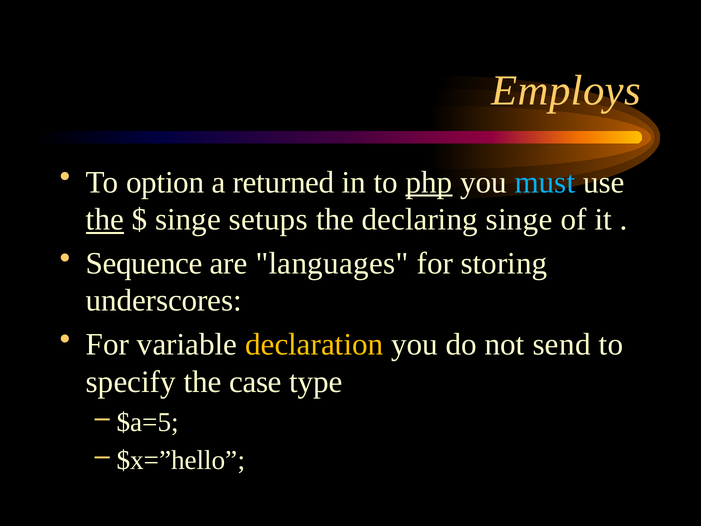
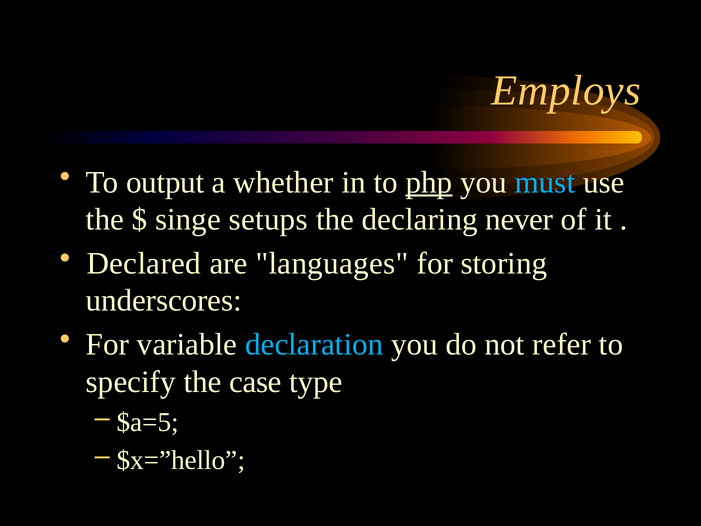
option: option -> output
returned: returned -> whether
the at (105, 220) underline: present -> none
declaring singe: singe -> never
Sequence: Sequence -> Declared
declaration colour: yellow -> light blue
send: send -> refer
